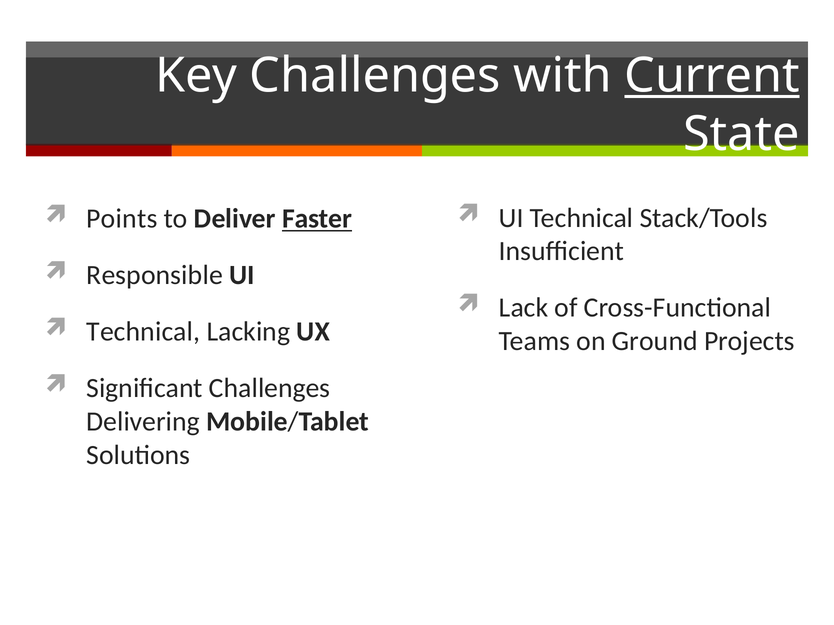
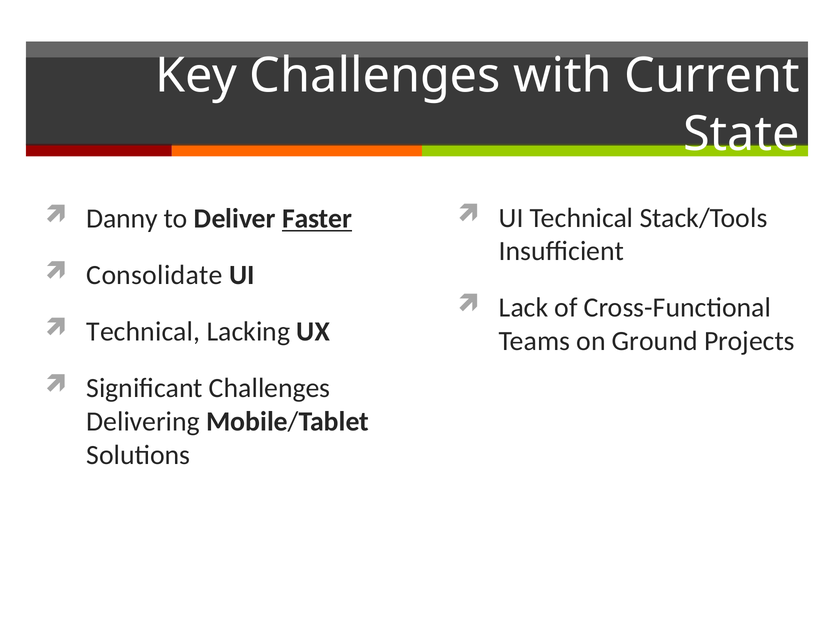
Current underline: present -> none
Points: Points -> Danny
Responsible: Responsible -> Consolidate
